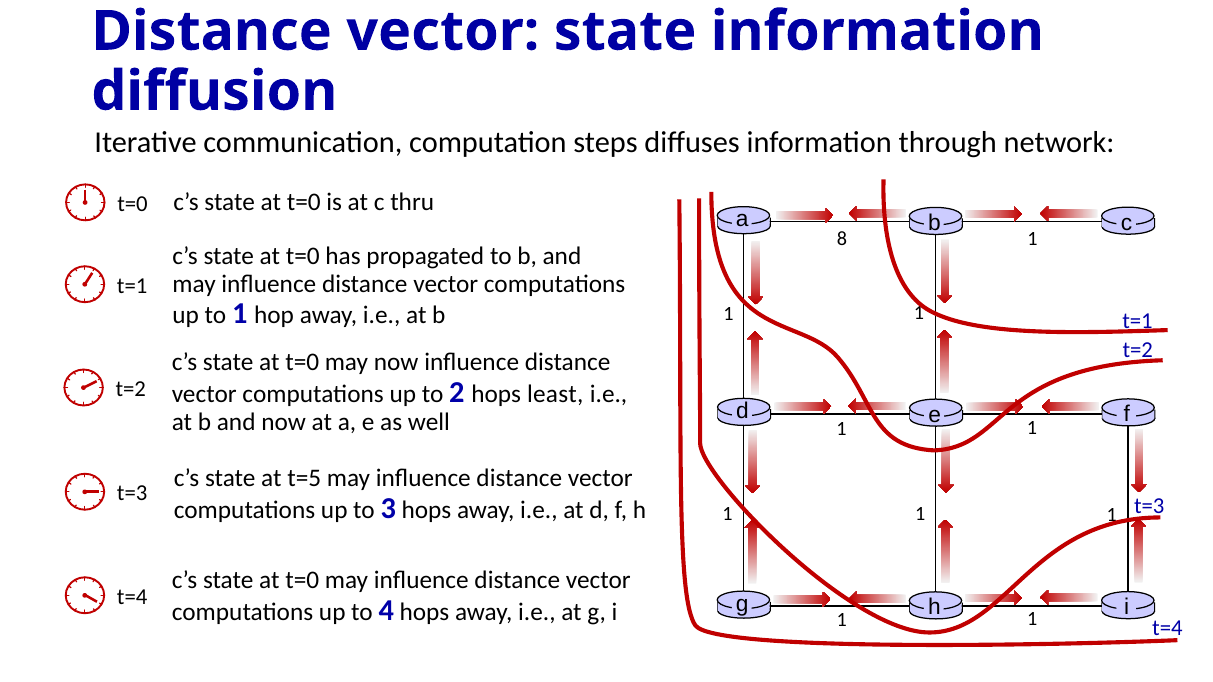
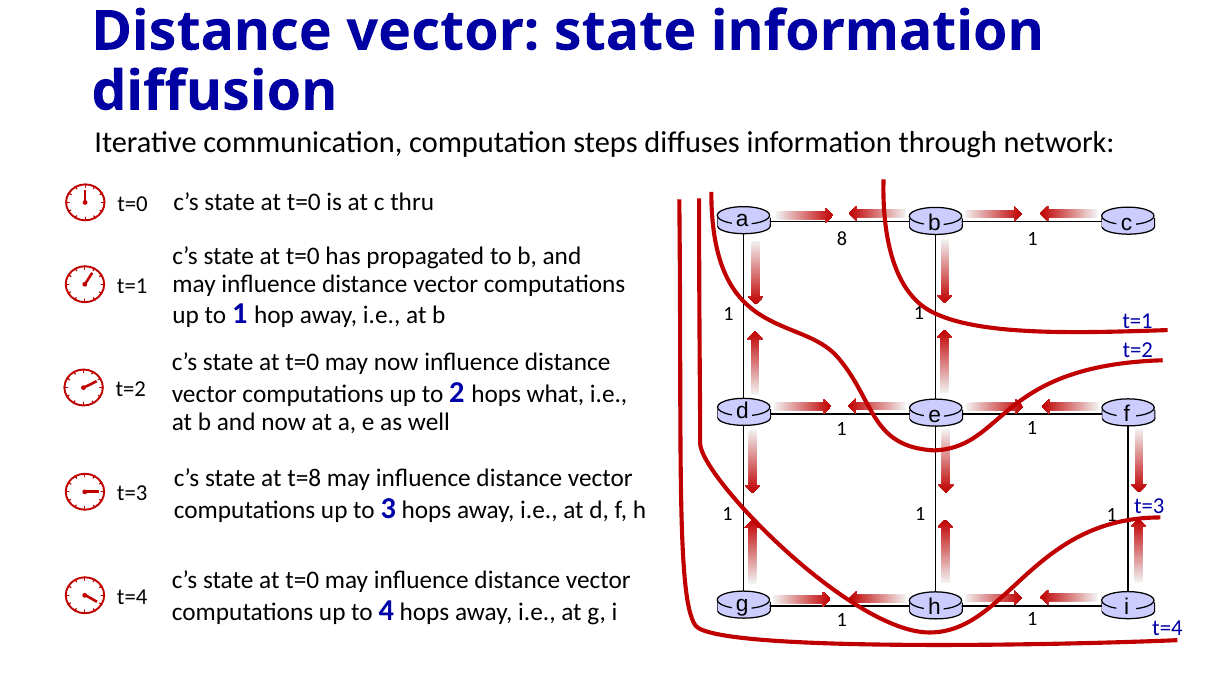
least: least -> what
t=5: t=5 -> t=8
